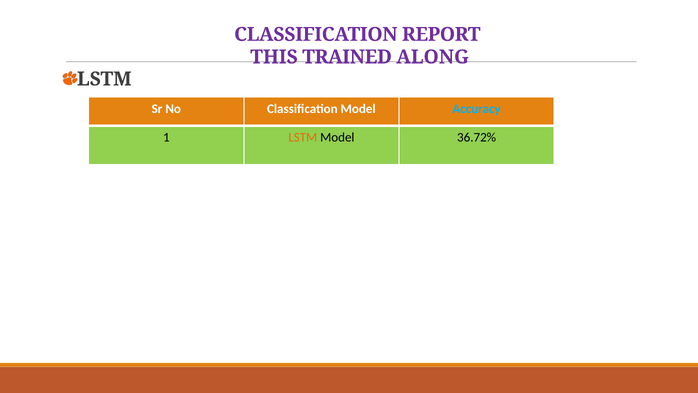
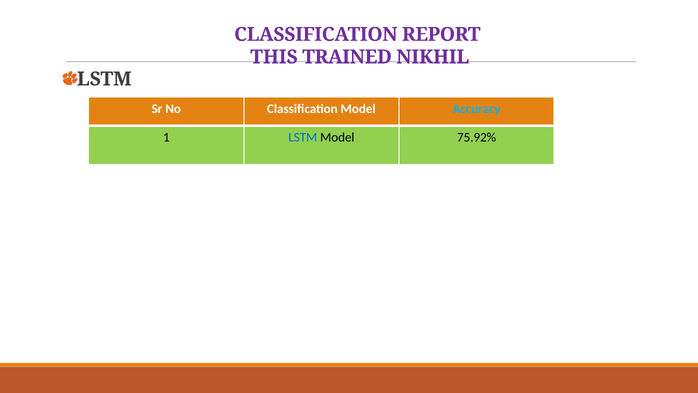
ALONG: ALONG -> NIKHIL
LSTM at (303, 137) colour: orange -> blue
36.72%: 36.72% -> 75.92%
